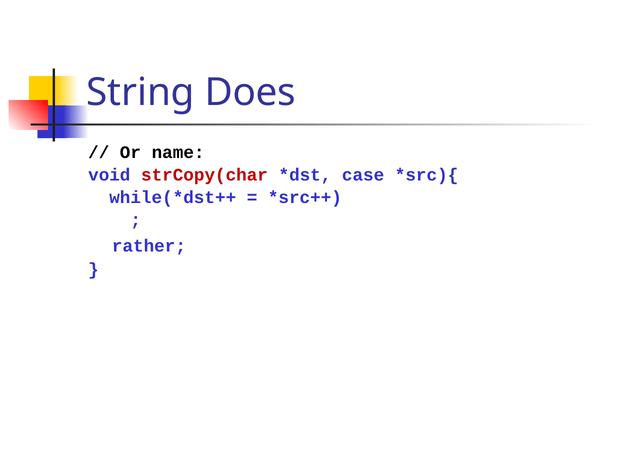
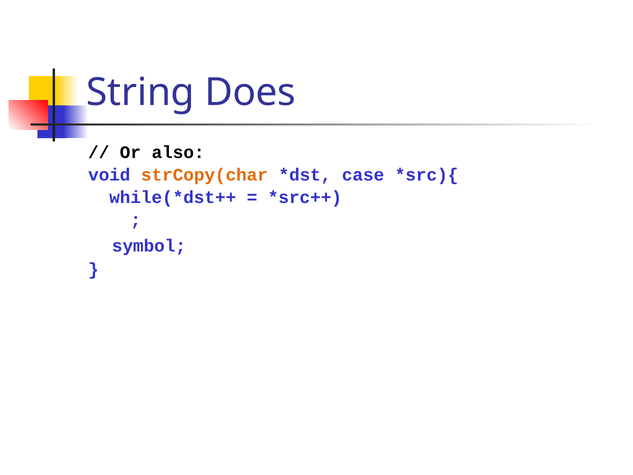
name: name -> also
strCopy(char colour: red -> orange
rather: rather -> symbol
